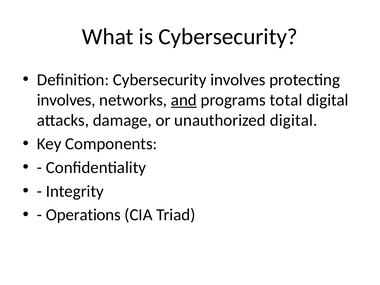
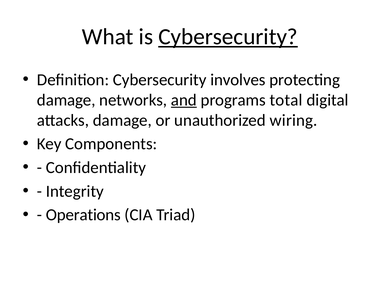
Cybersecurity at (228, 37) underline: none -> present
involves at (66, 100): involves -> damage
unauthorized digital: digital -> wiring
